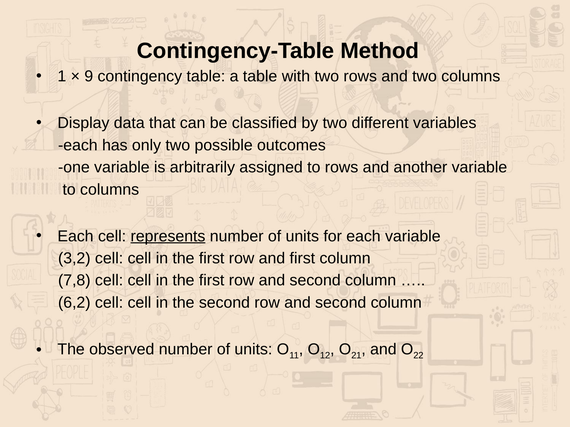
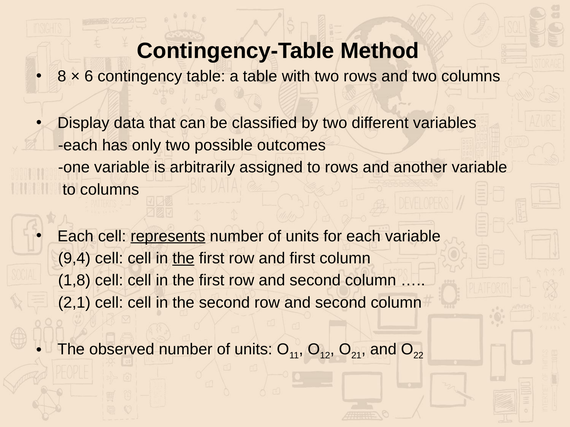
1: 1 -> 8
9: 9 -> 6
3,2: 3,2 -> 9,4
the at (183, 259) underline: none -> present
7,8: 7,8 -> 1,8
6,2: 6,2 -> 2,1
